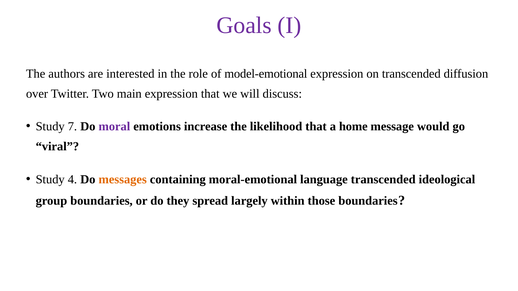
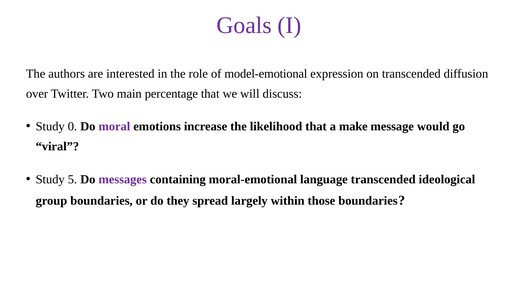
main expression: expression -> percentage
7: 7 -> 0
home: home -> make
4: 4 -> 5
messages colour: orange -> purple
